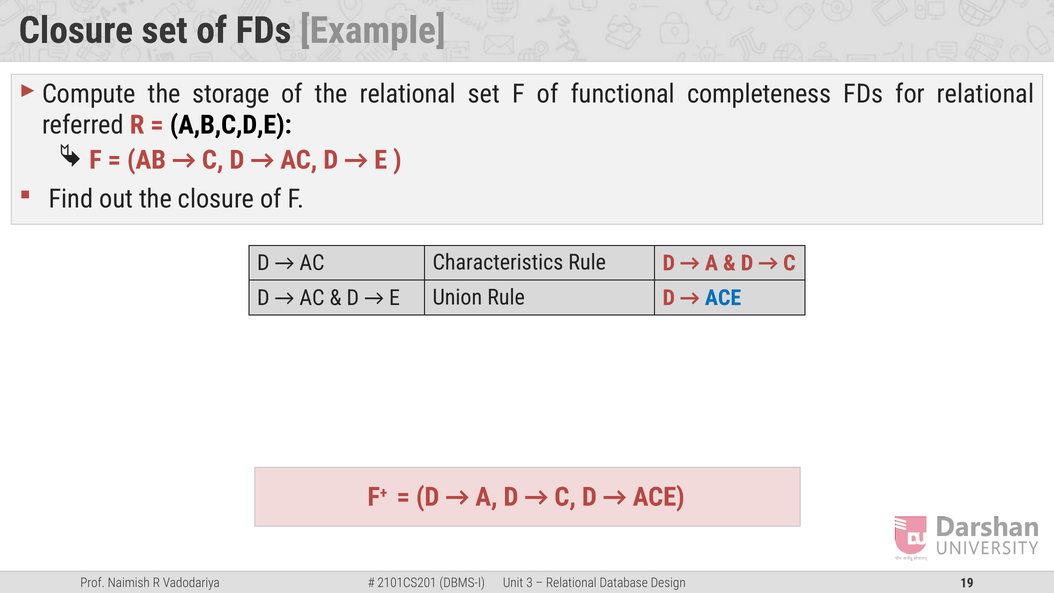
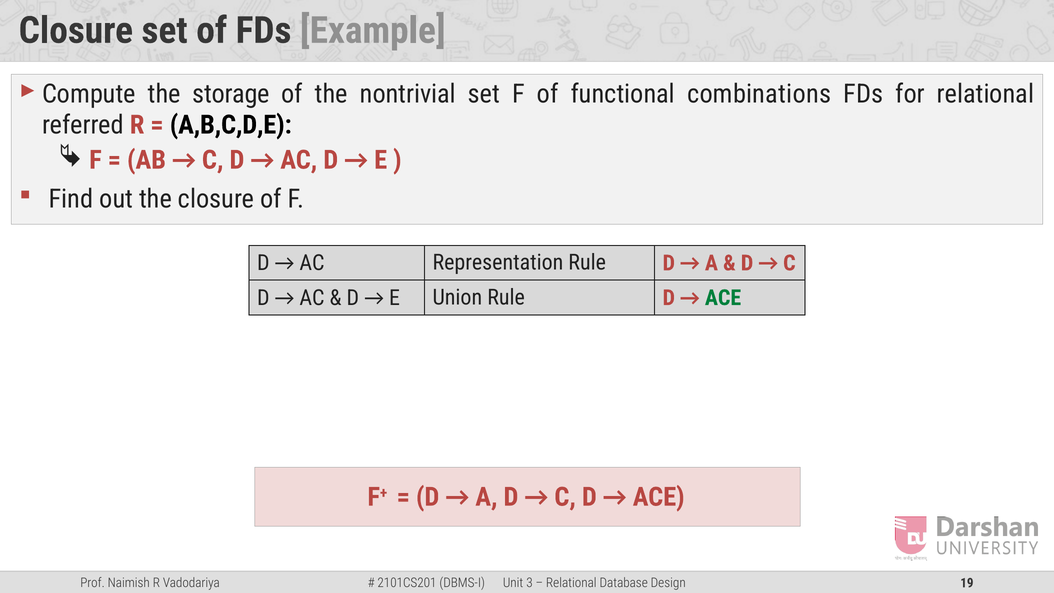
the relational: relational -> nontrivial
completeness: completeness -> combinations
Characteristics: Characteristics -> Representation
ACE at (723, 298) colour: blue -> green
